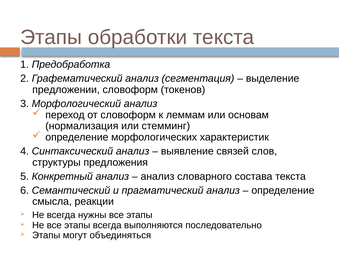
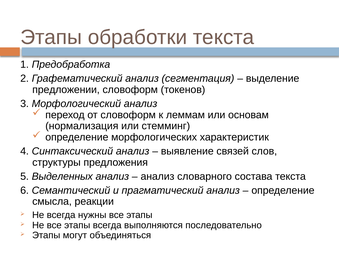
Конкретный: Конкретный -> Выделенных
